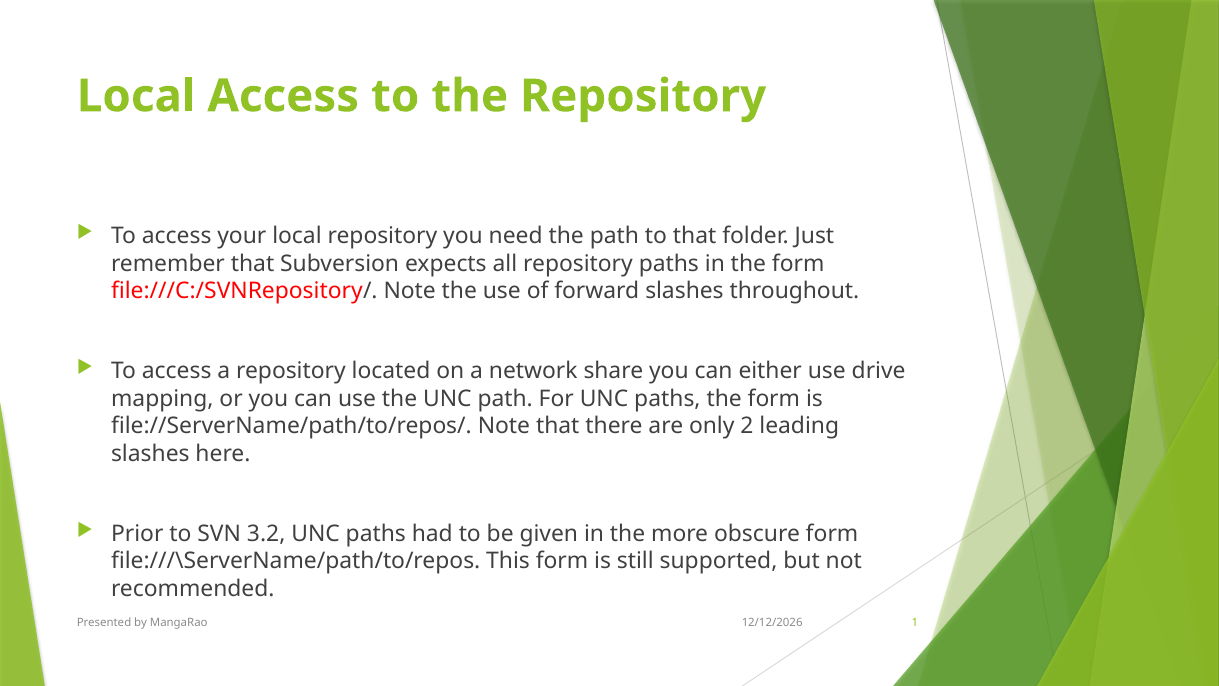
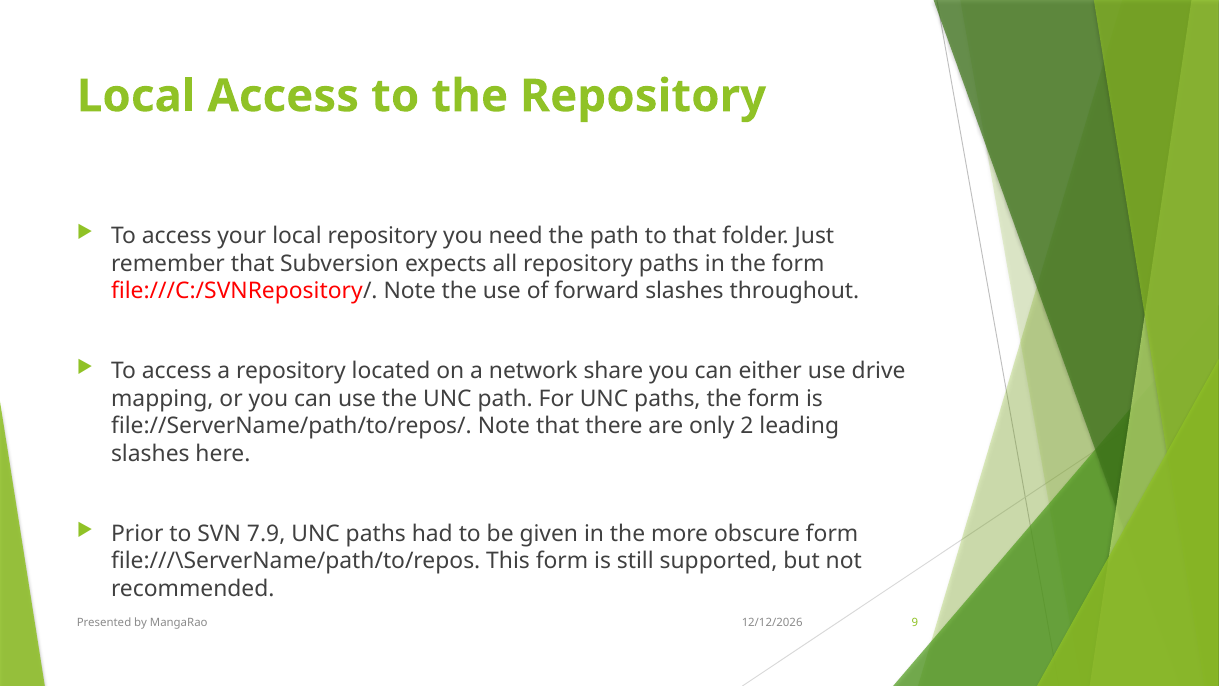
3.2: 3.2 -> 7.9
1: 1 -> 9
